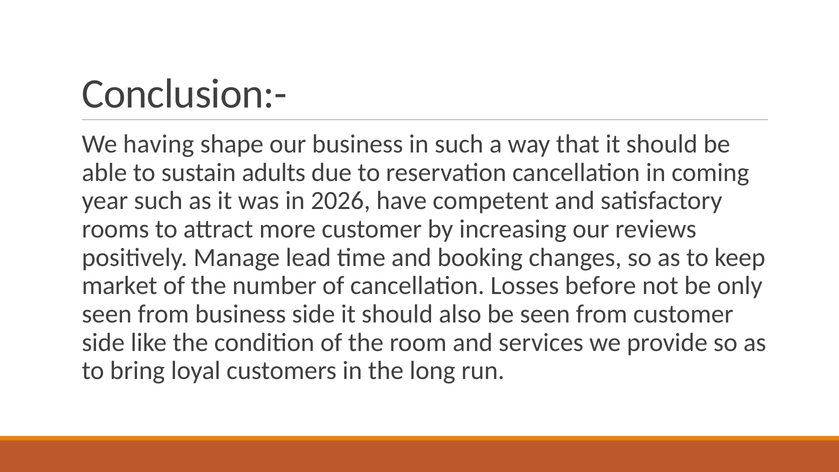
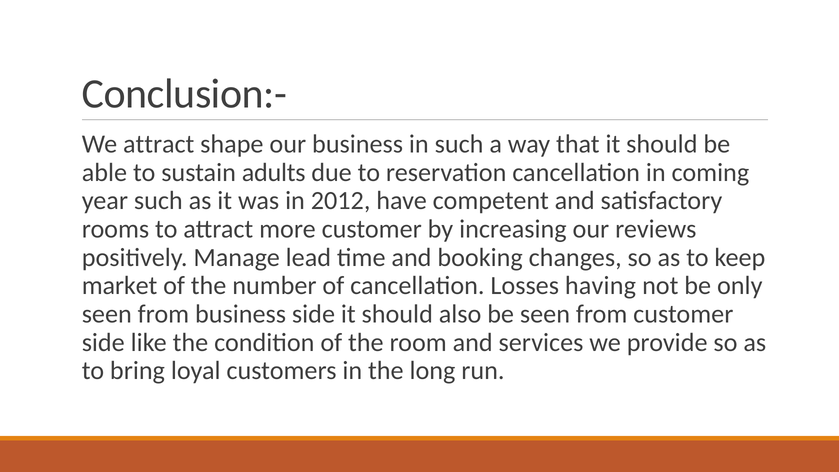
We having: having -> attract
2026: 2026 -> 2012
before: before -> having
